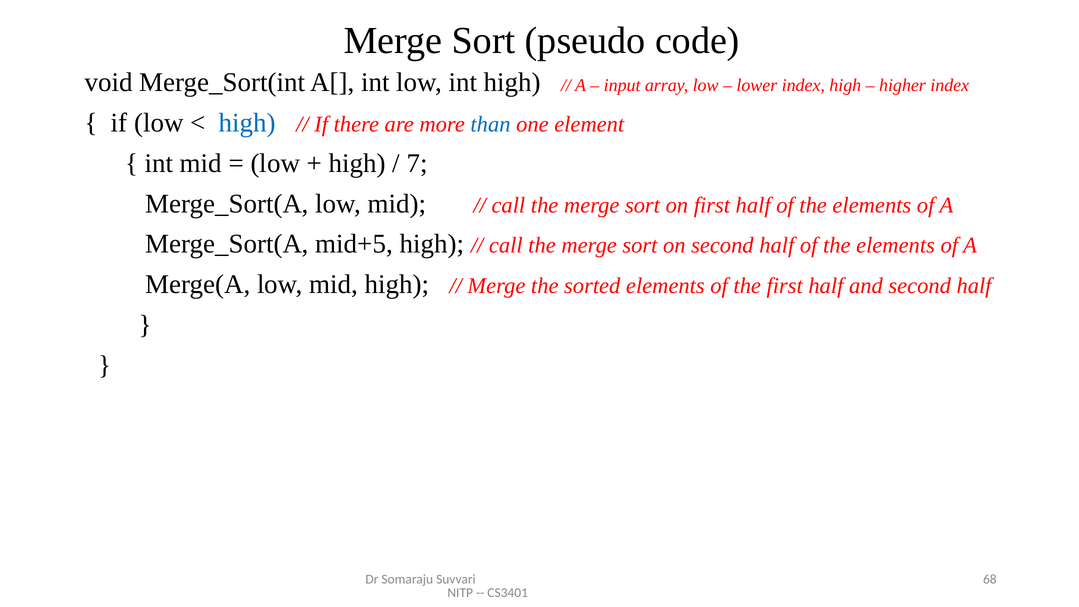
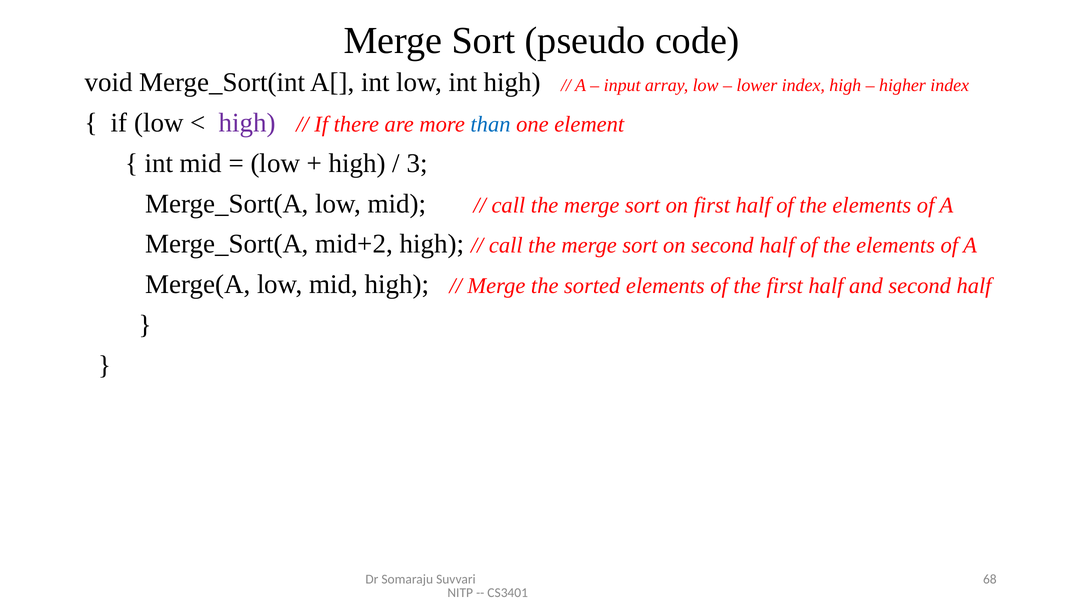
high at (247, 123) colour: blue -> purple
7: 7 -> 3
mid+5: mid+5 -> mid+2
